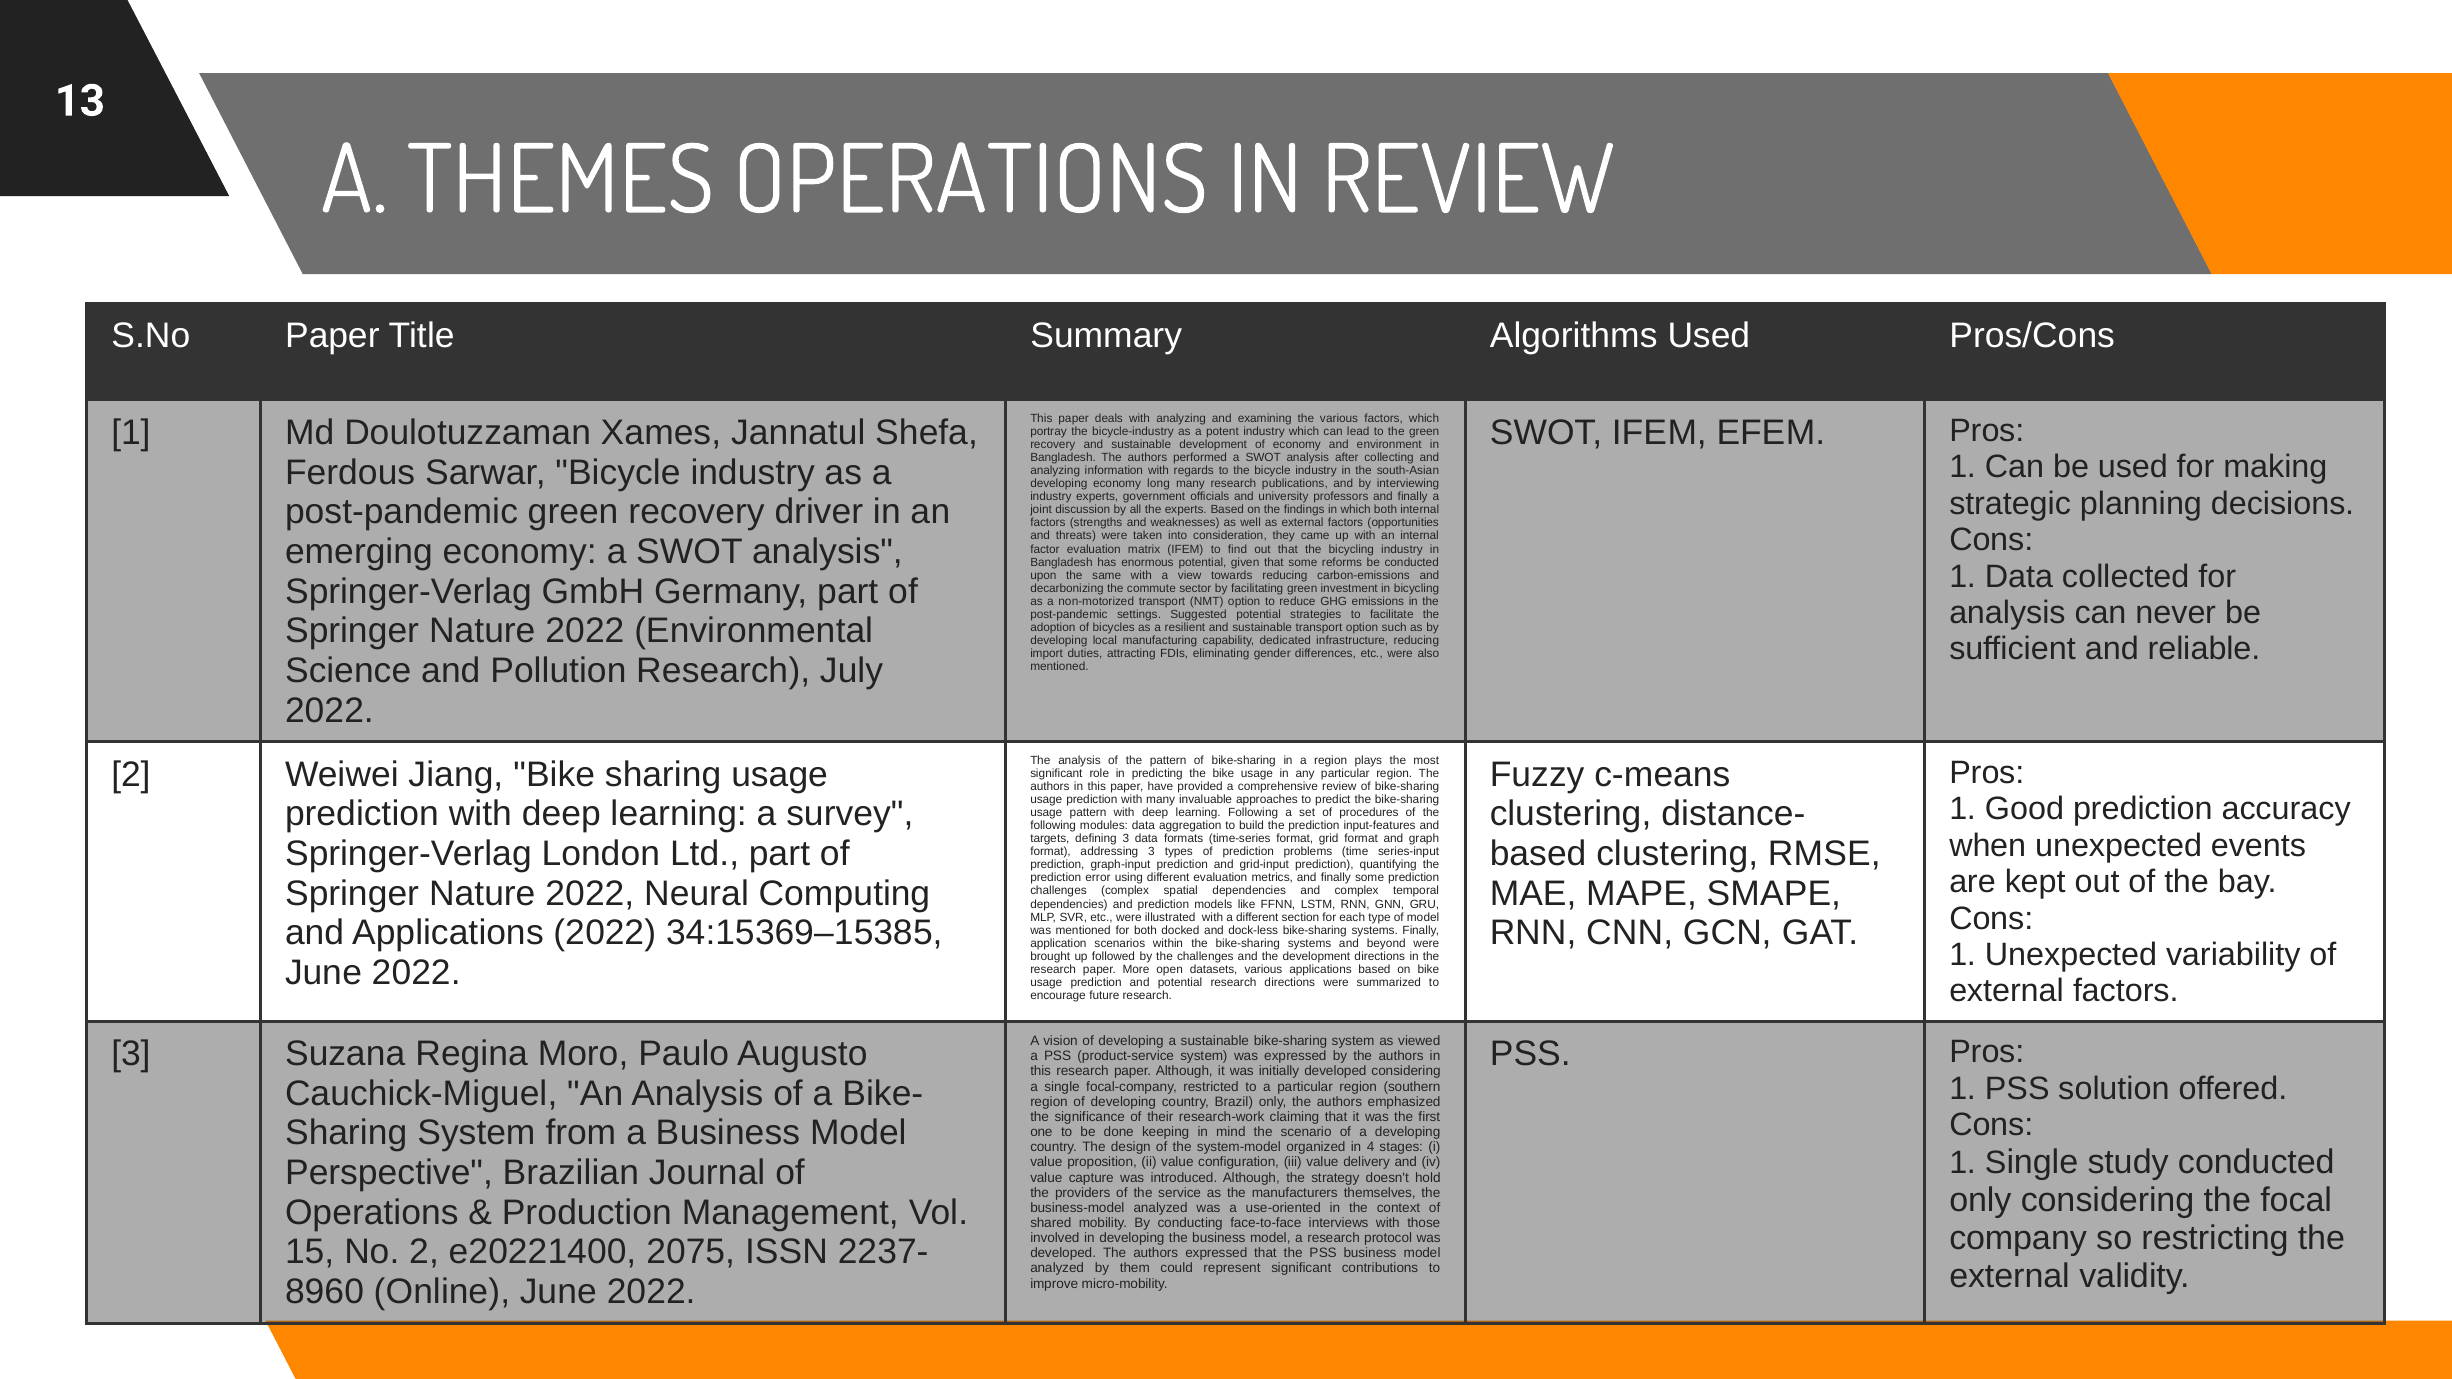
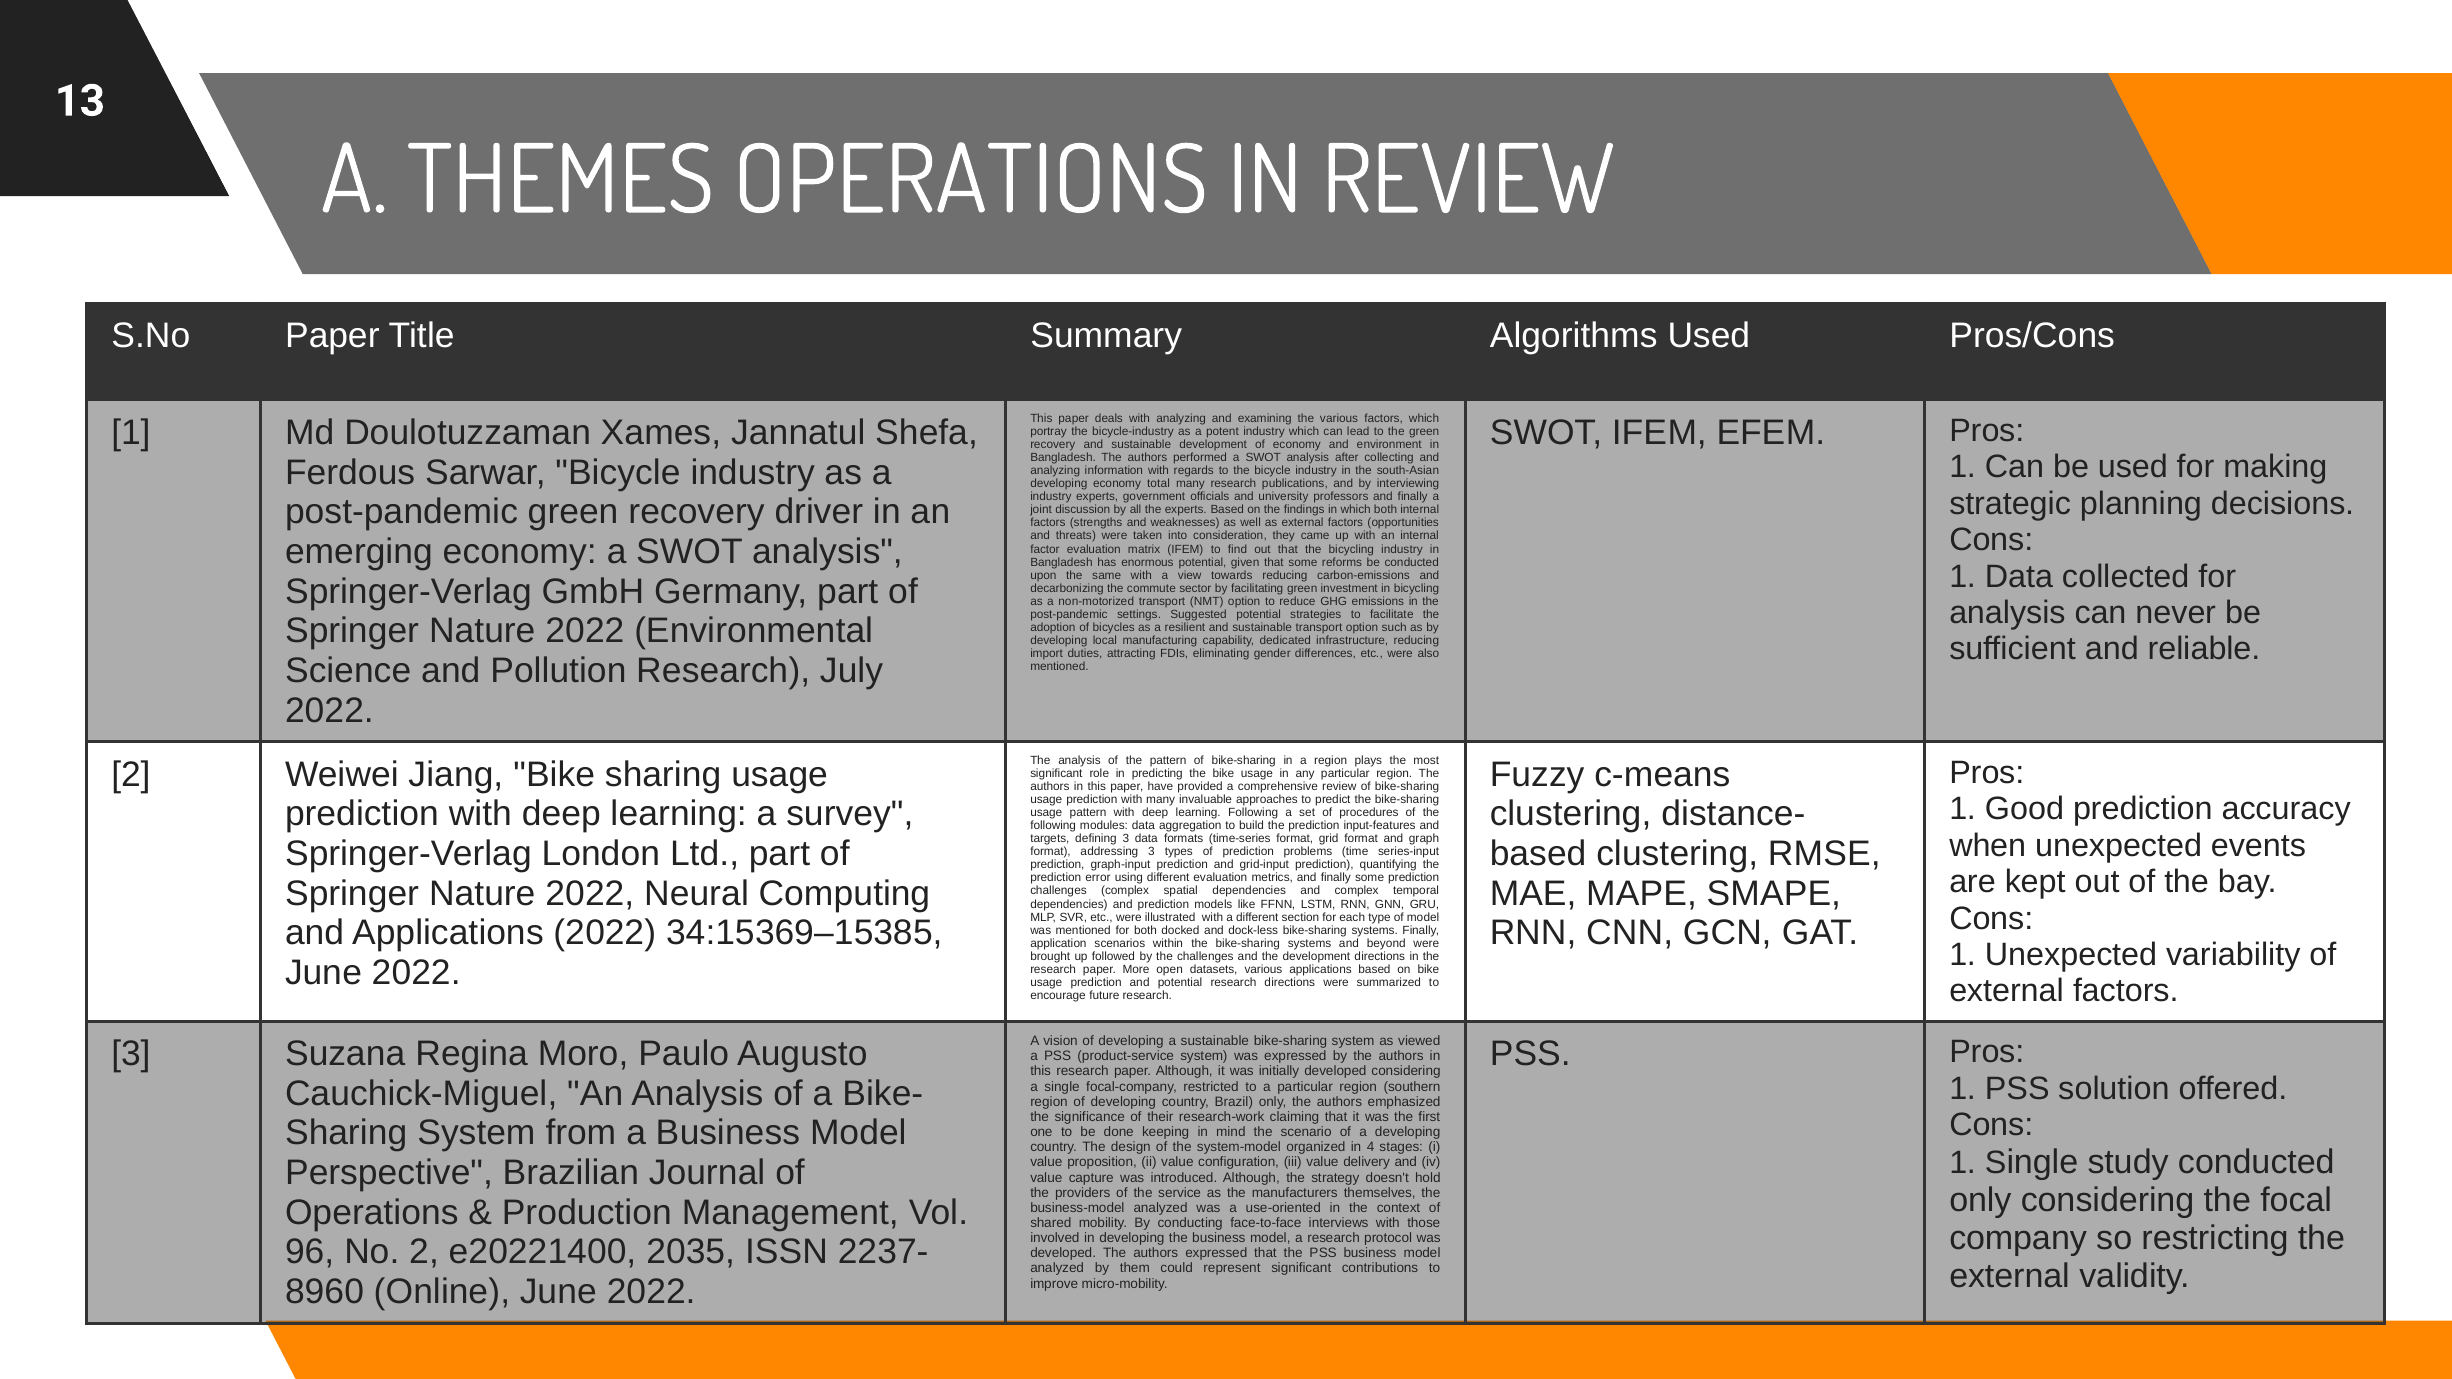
long: long -> total
15: 15 -> 96
2075: 2075 -> 2035
